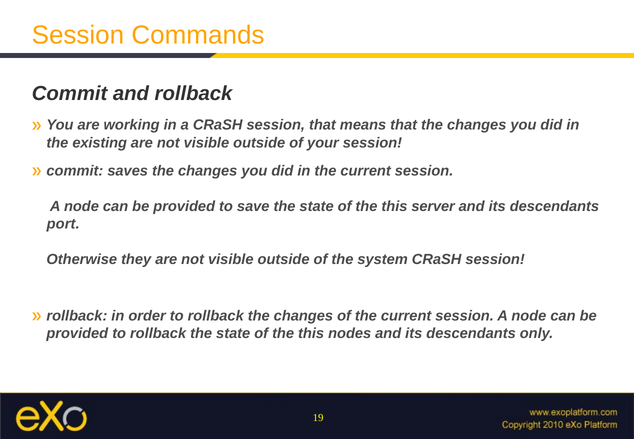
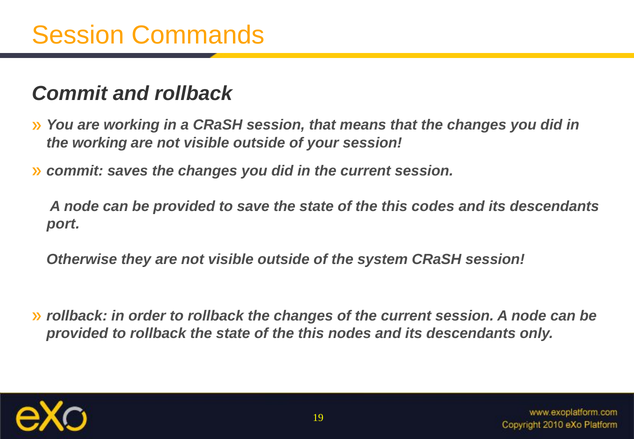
the existing: existing -> working
server: server -> codes
